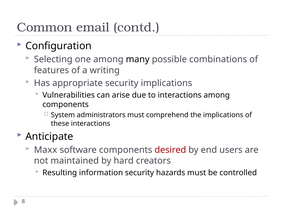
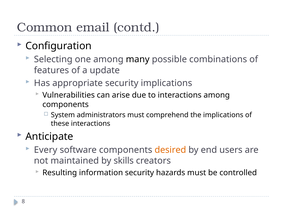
writing: writing -> update
Maxx: Maxx -> Every
desired colour: red -> orange
hard: hard -> skills
